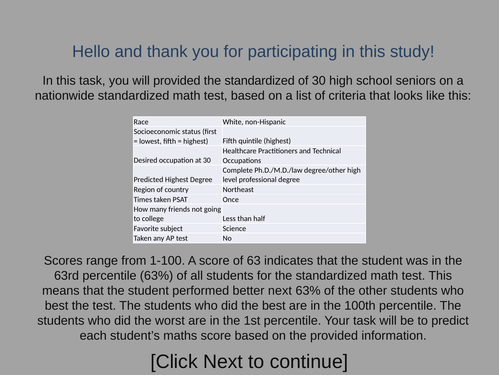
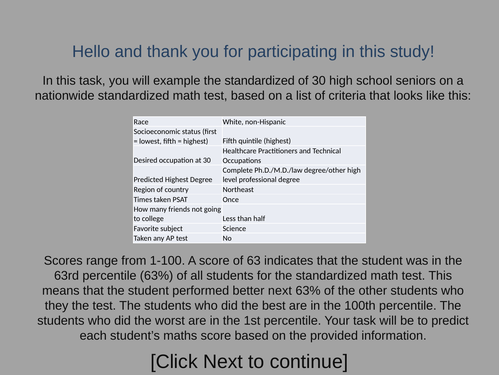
will provided: provided -> example
best at (57, 305): best -> they
